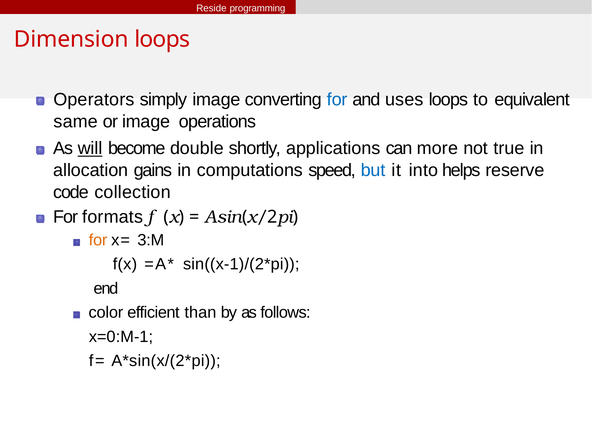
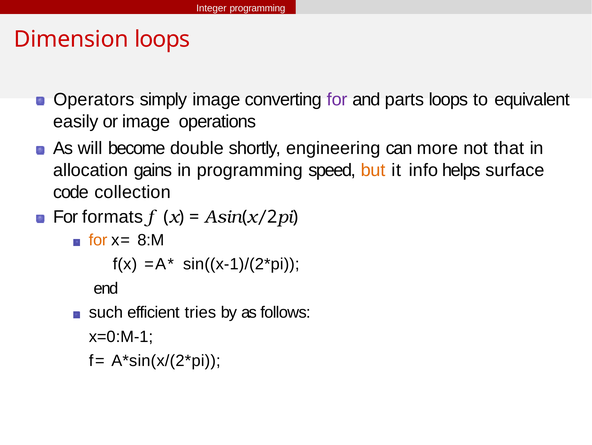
Reside: Reside -> Integer
for at (337, 99) colour: blue -> purple
uses: uses -> parts
same: same -> easily
will underline: present -> none
applications: applications -> engineering
true: true -> that
in computations: computations -> programming
but colour: blue -> orange
into: into -> info
reserve: reserve -> surface
3:M: 3:M -> 8:M
color: color -> such
than: than -> tries
